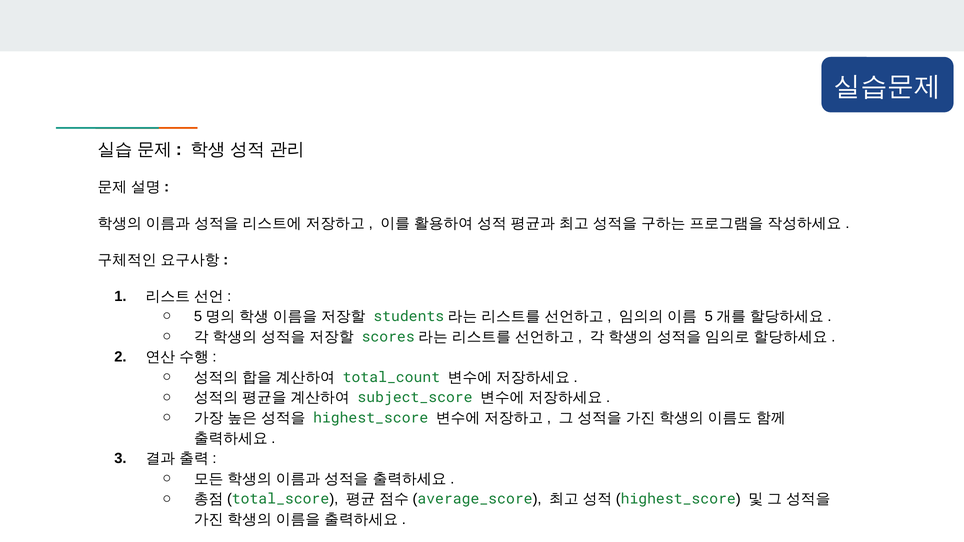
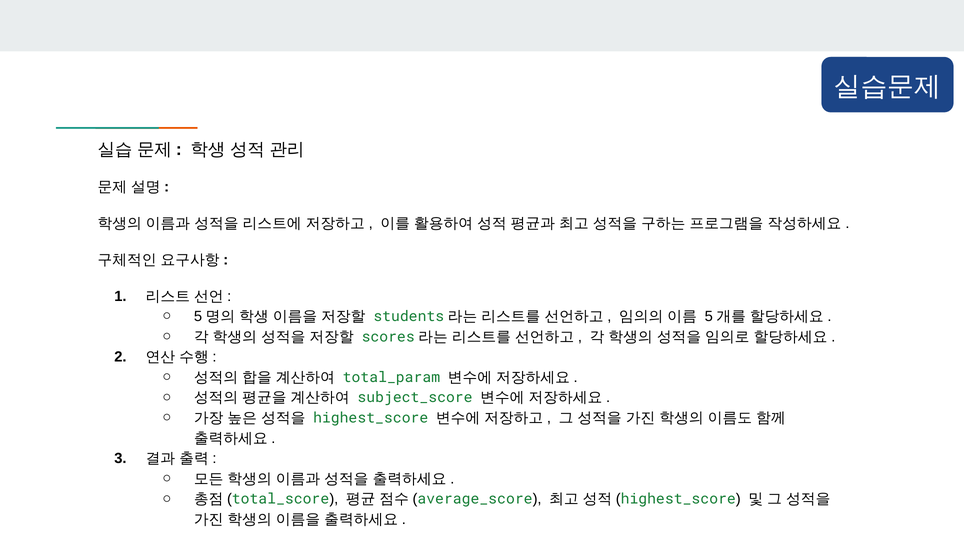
total_count: total_count -> total_param
